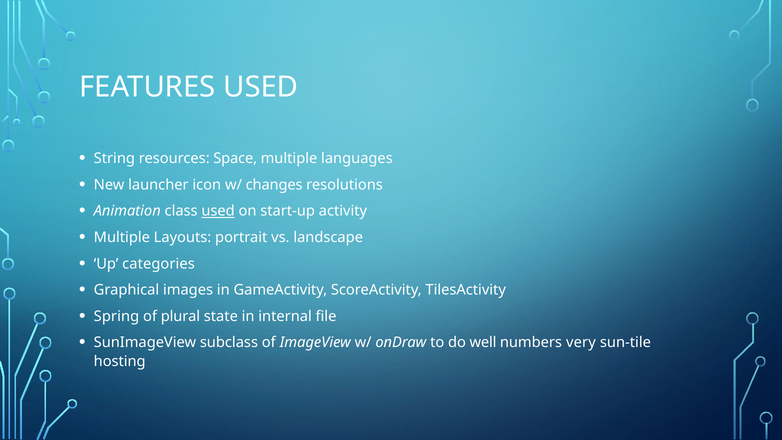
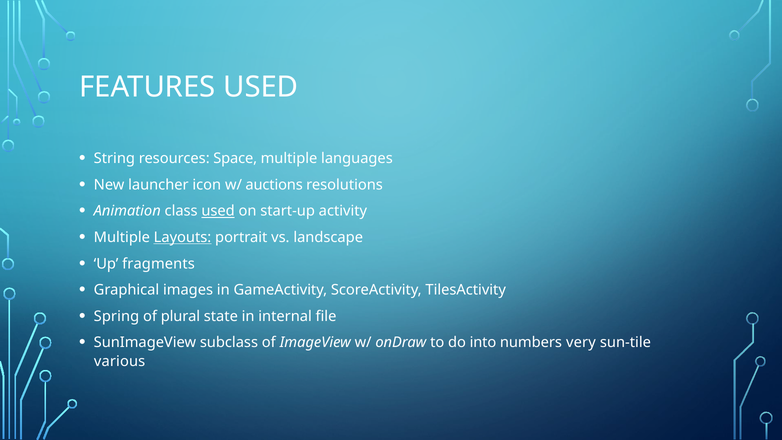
changes: changes -> auctions
Layouts underline: none -> present
categories: categories -> fragments
well: well -> into
hosting: hosting -> various
